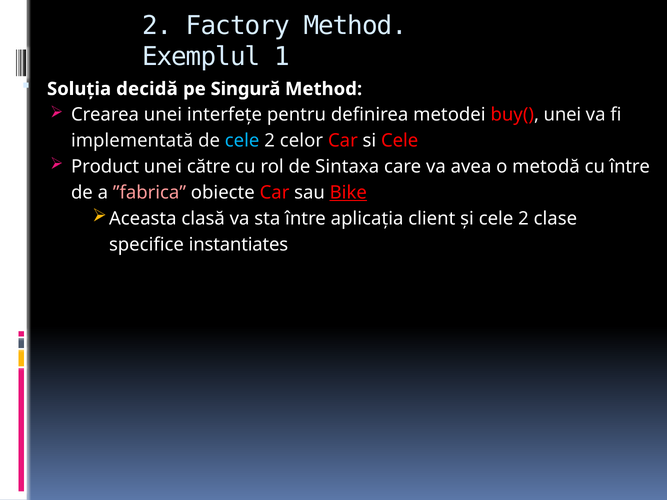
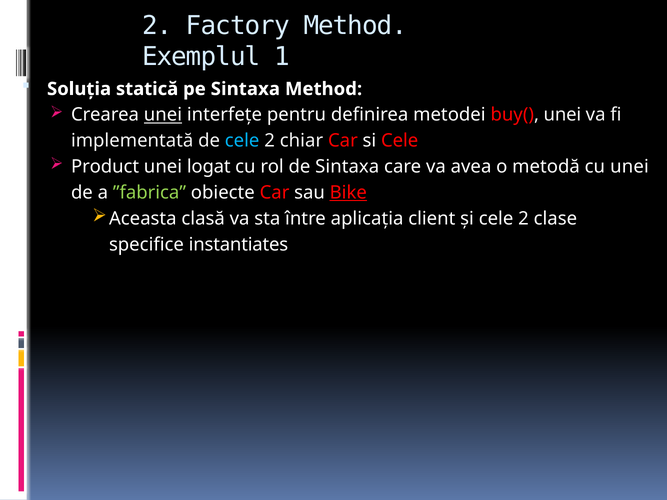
decidă: decidă -> statică
pe Singură: Singură -> Sintaxa
unei at (163, 115) underline: none -> present
celor: celor -> chiar
către: către -> logat
cu între: între -> unei
”fabrica colour: pink -> light green
